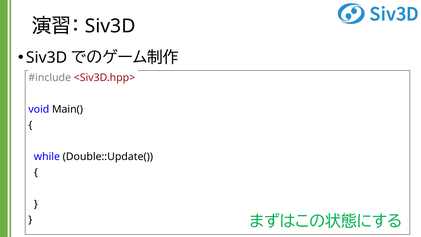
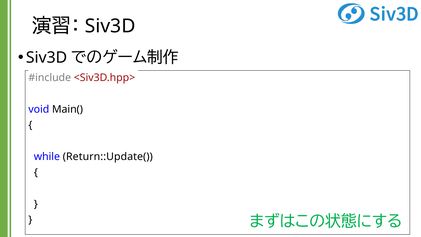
Double::Update(: Double::Update( -> Return::Update(
